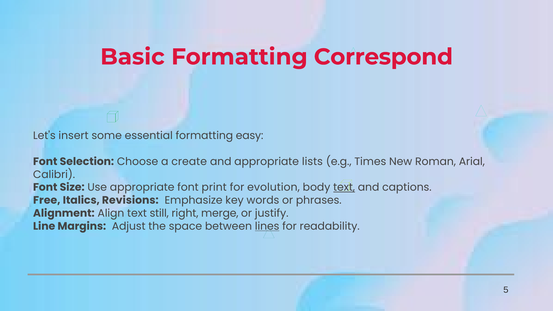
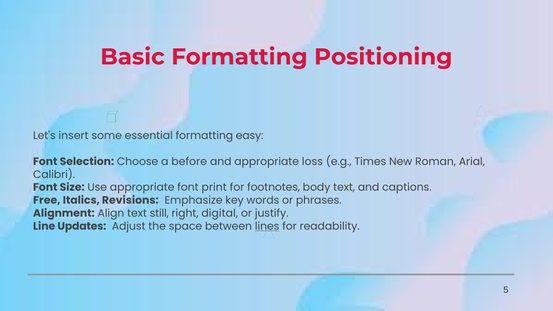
Correspond: Correspond -> Positioning
create: create -> before
lists: lists -> loss
evolution: evolution -> footnotes
text at (344, 187) underline: present -> none
merge: merge -> digital
Margins: Margins -> Updates
